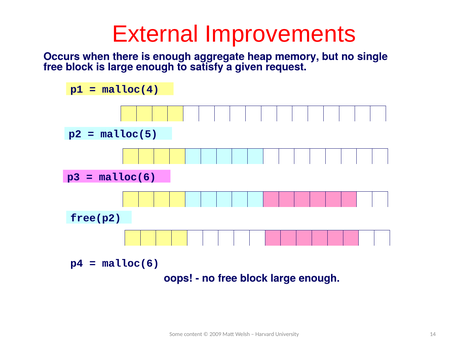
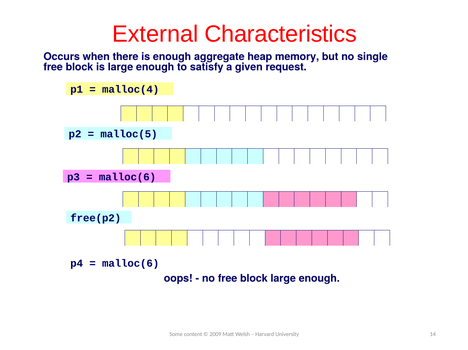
Improvements: Improvements -> Characteristics
